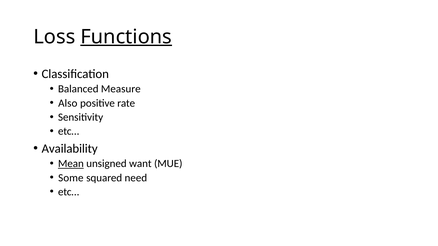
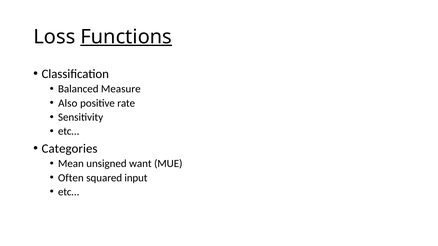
Availability: Availability -> Categories
Mean underline: present -> none
Some: Some -> Often
need: need -> input
